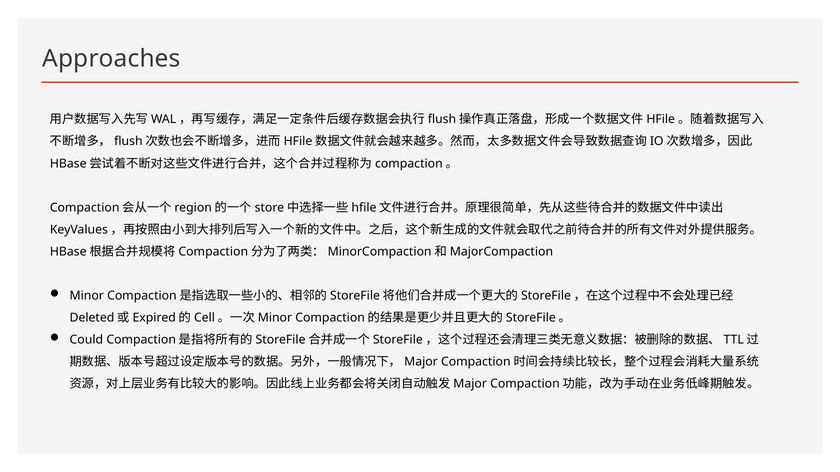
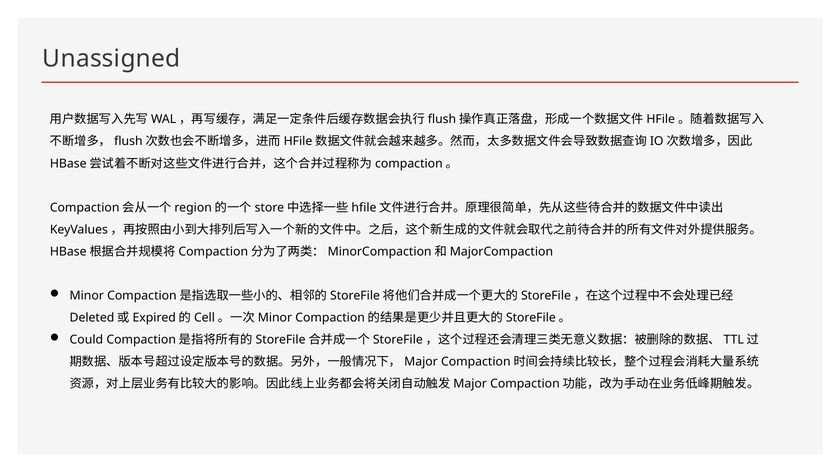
Approaches: Approaches -> Unassigned
